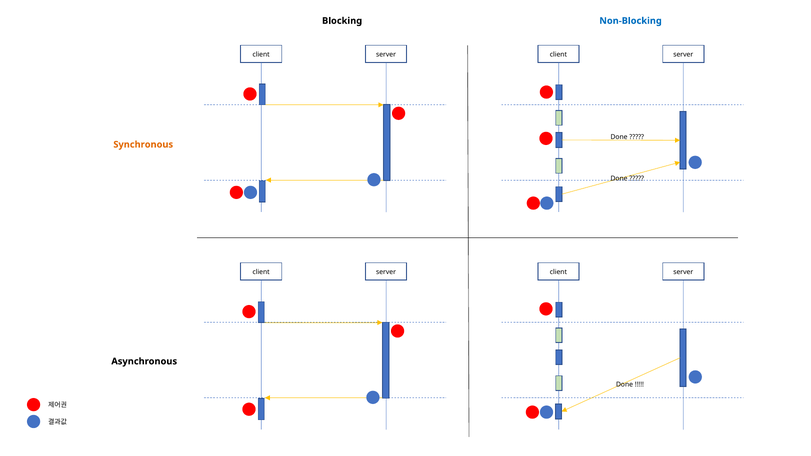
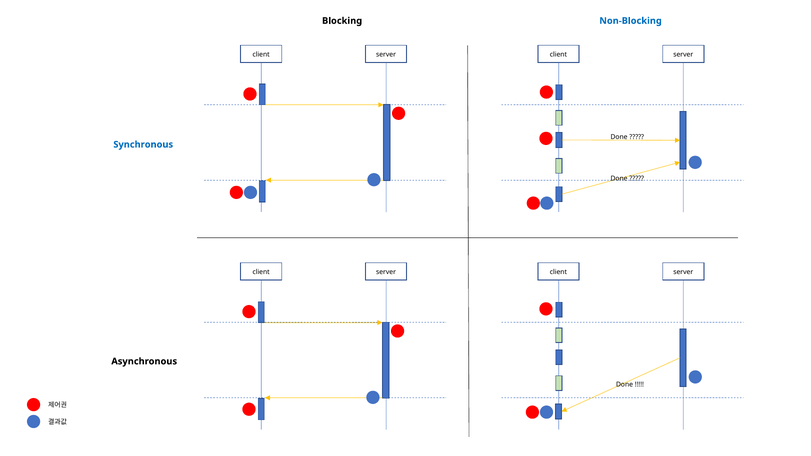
Synchronous colour: orange -> blue
